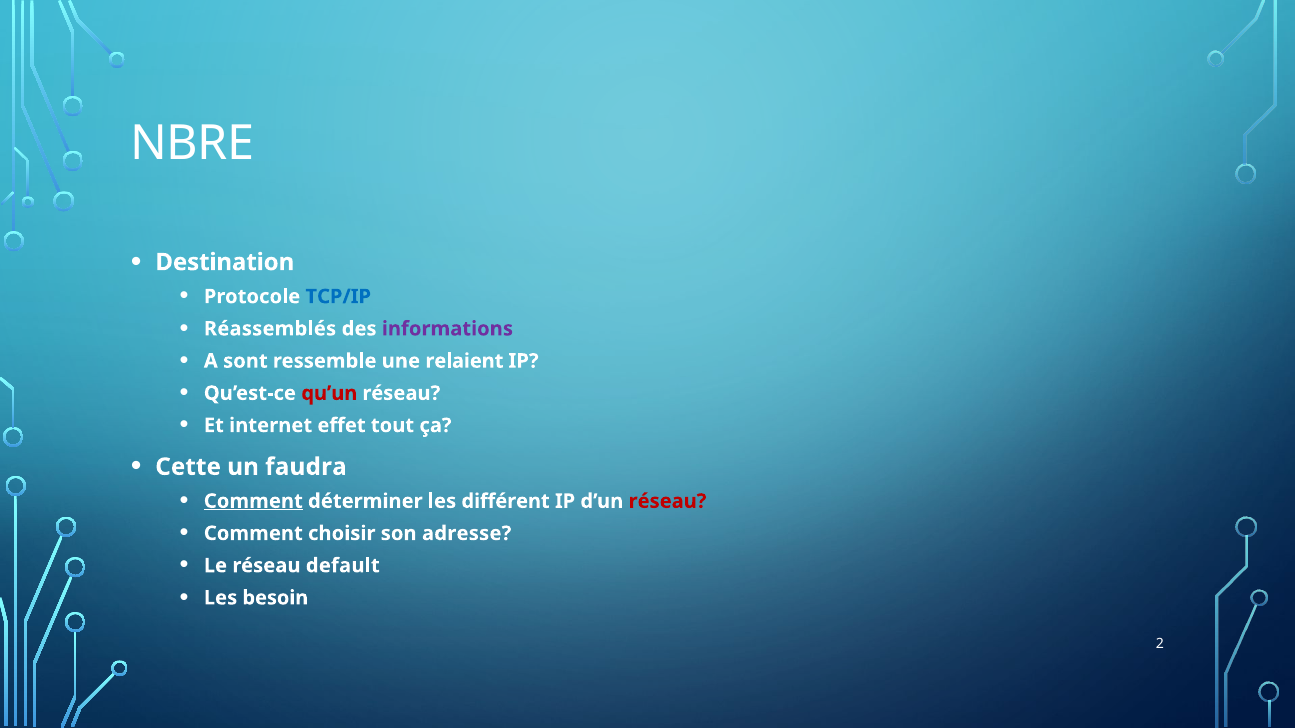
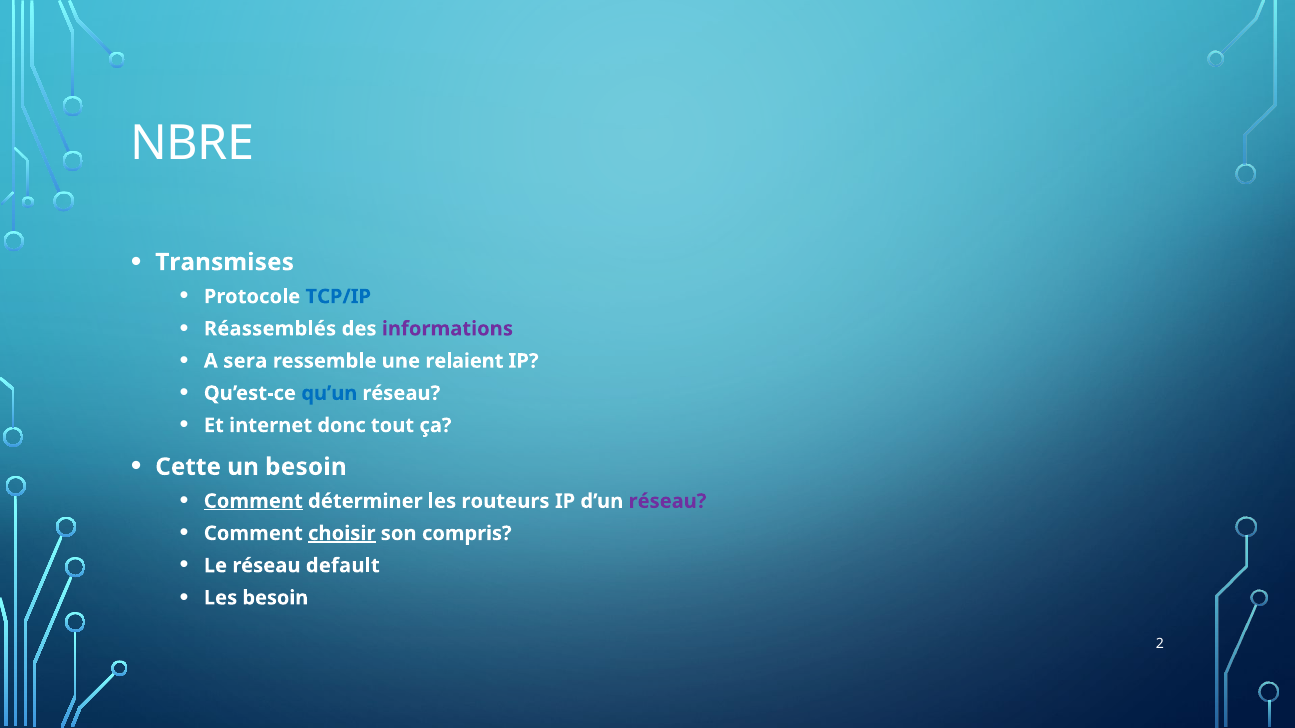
Destination: Destination -> Transmises
sont: sont -> sera
qu’un colour: red -> blue
effet: effet -> donc
un faudra: faudra -> besoin
différent: différent -> routeurs
réseau at (667, 501) colour: red -> purple
choisir underline: none -> present
adresse: adresse -> compris
